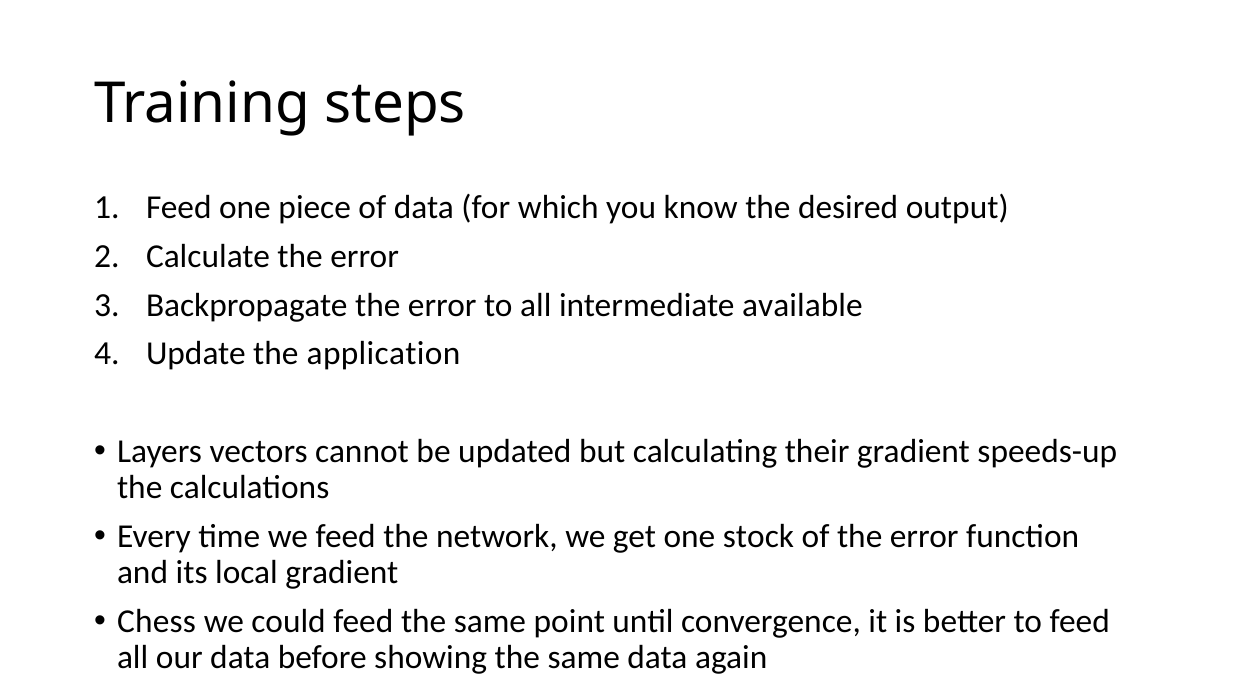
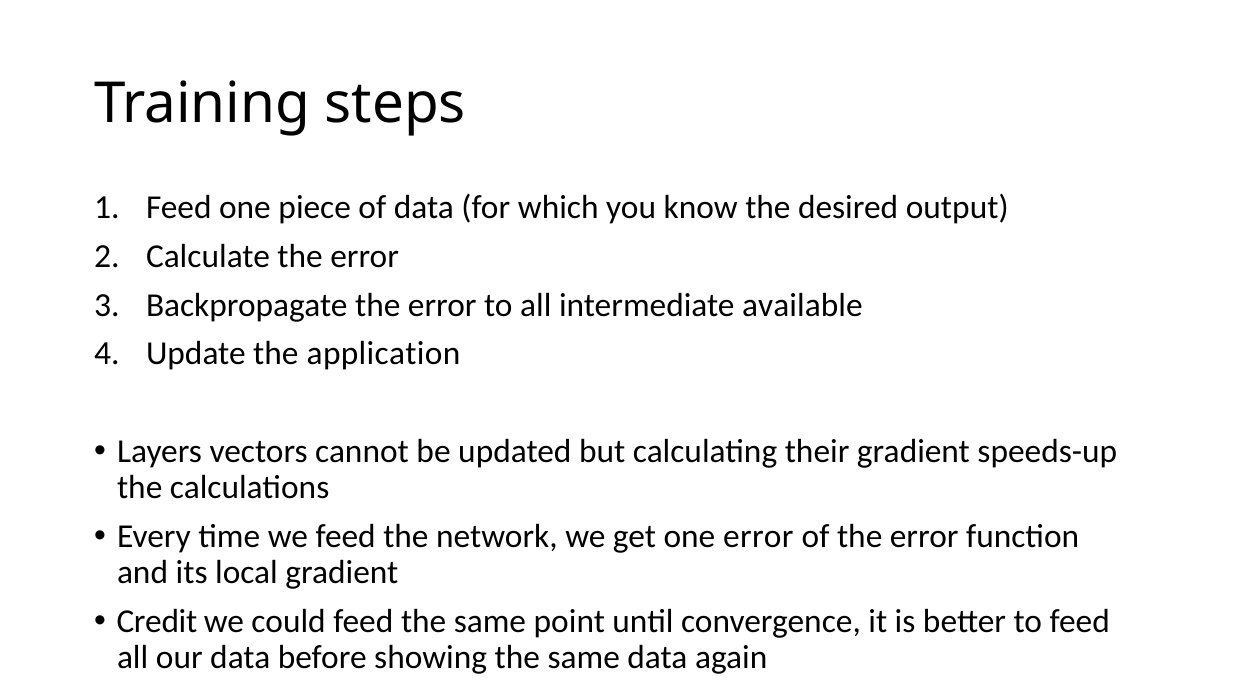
one stock: stock -> error
Chess: Chess -> Credit
